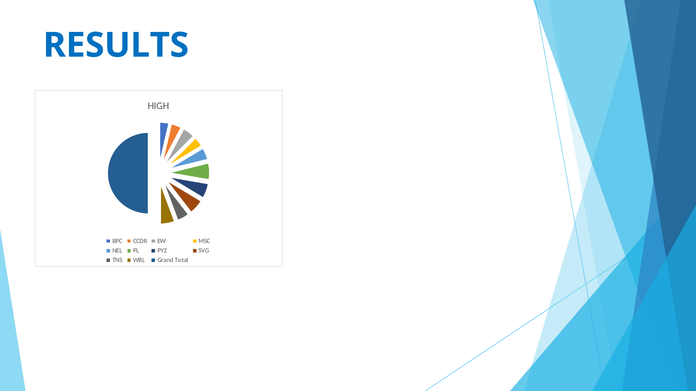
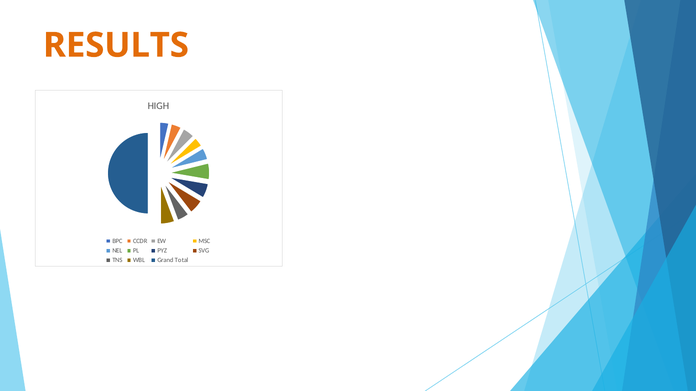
RESULTS colour: blue -> orange
